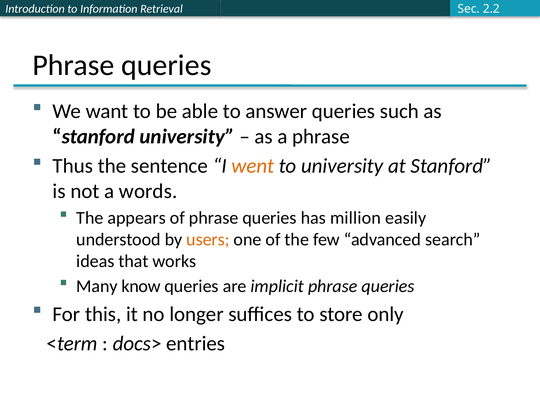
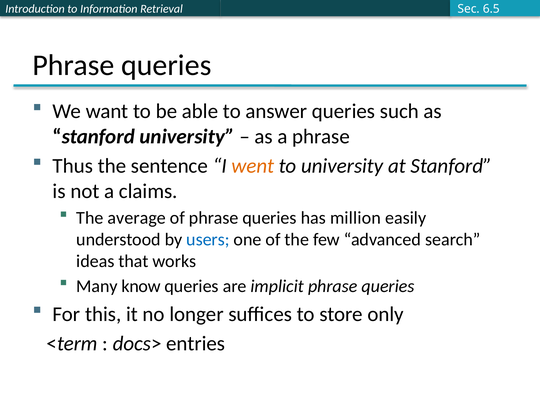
2.2: 2.2 -> 6.5
words: words -> claims
appears: appears -> average
users colour: orange -> blue
